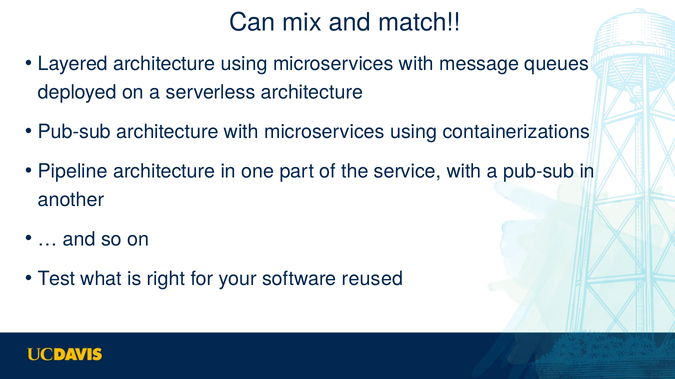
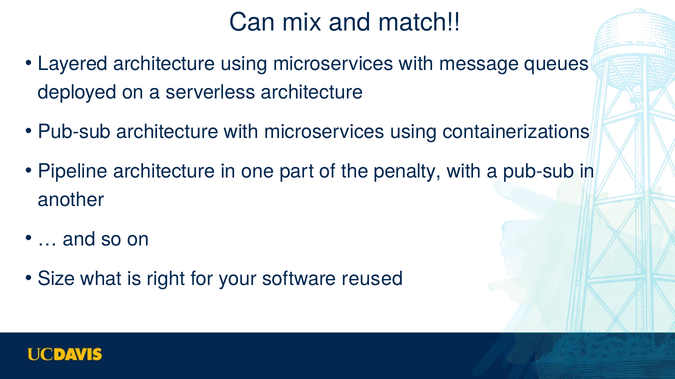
service: service -> penalty
Test: Test -> Size
